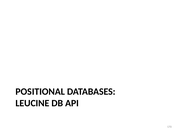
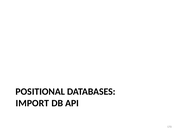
LEUCINE: LEUCINE -> IMPORT
